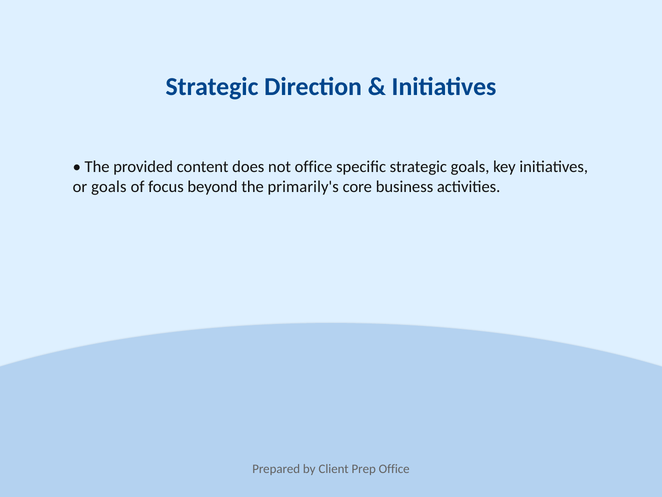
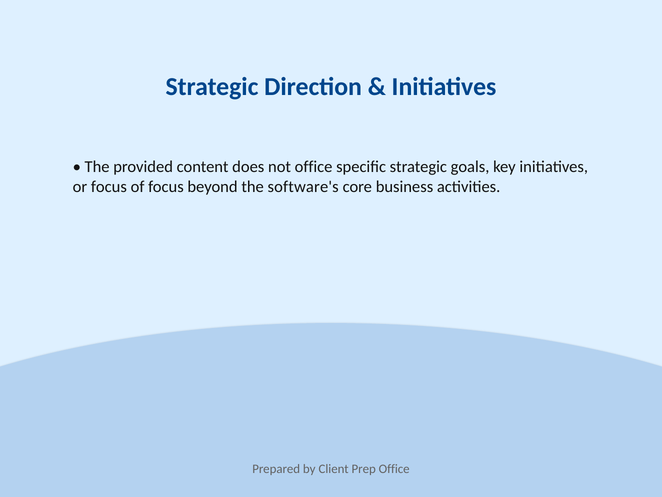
or goals: goals -> focus
primarily's: primarily's -> software's
